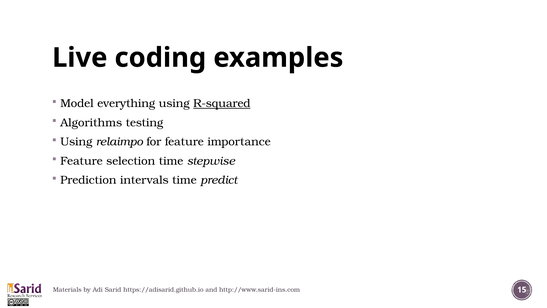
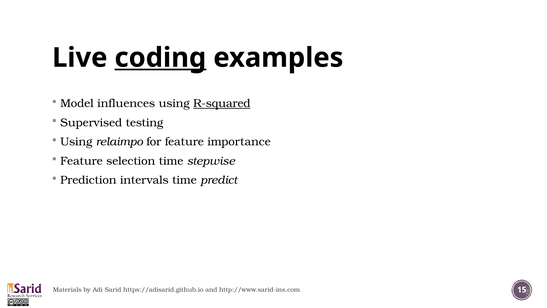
coding underline: none -> present
everything: everything -> influences
Algorithms: Algorithms -> Supervised
